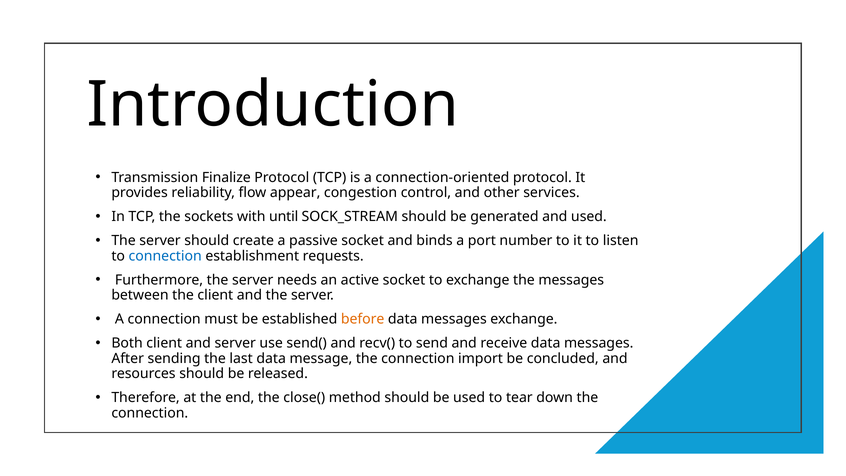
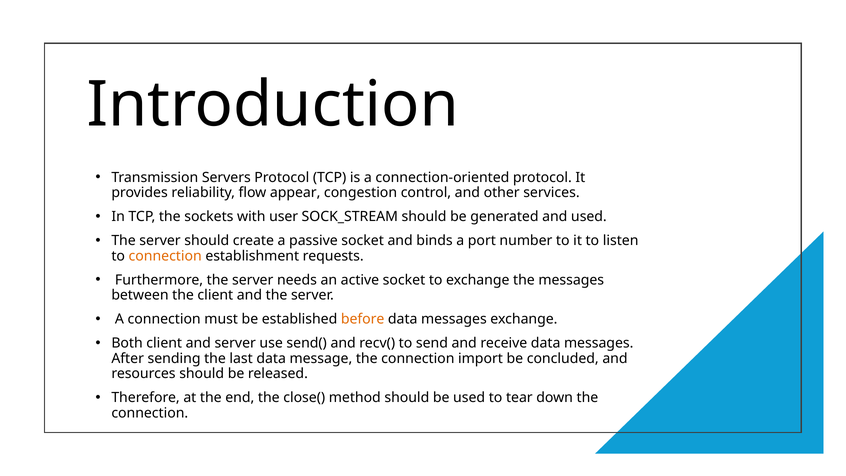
Finalize: Finalize -> Servers
until: until -> user
connection at (165, 256) colour: blue -> orange
